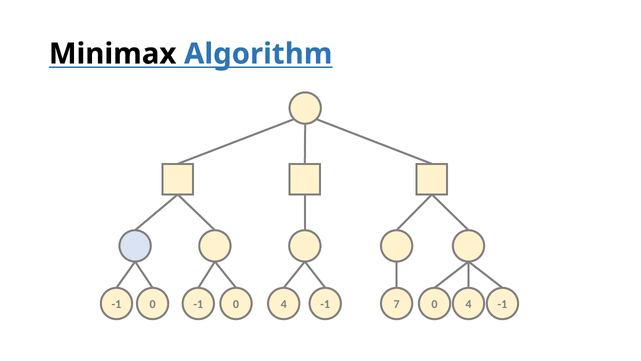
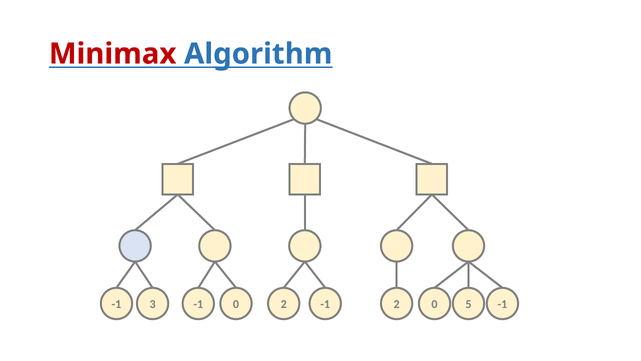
Minimax colour: black -> red
0 at (153, 304): 0 -> 3
4 at (284, 304): 4 -> 2
-1 7: 7 -> 2
4 at (468, 304): 4 -> 5
